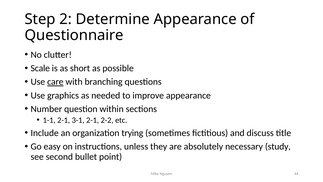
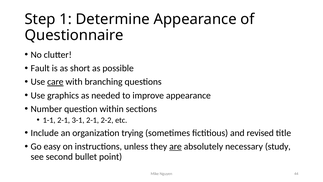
2: 2 -> 1
Scale: Scale -> Fault
discuss: discuss -> revised
are underline: none -> present
